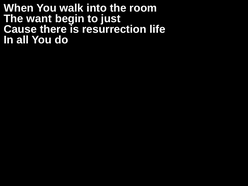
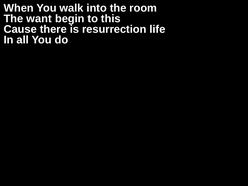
just: just -> this
